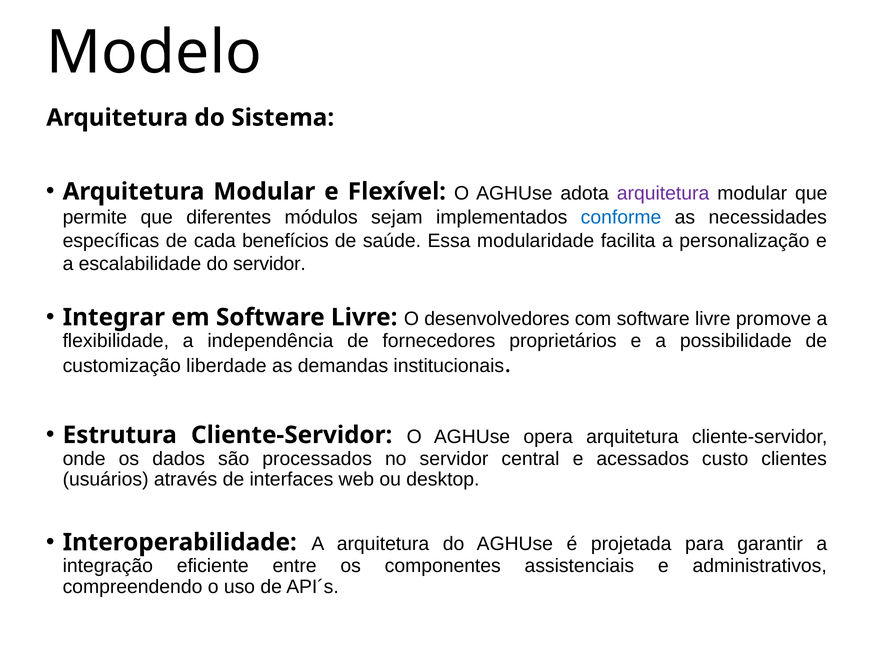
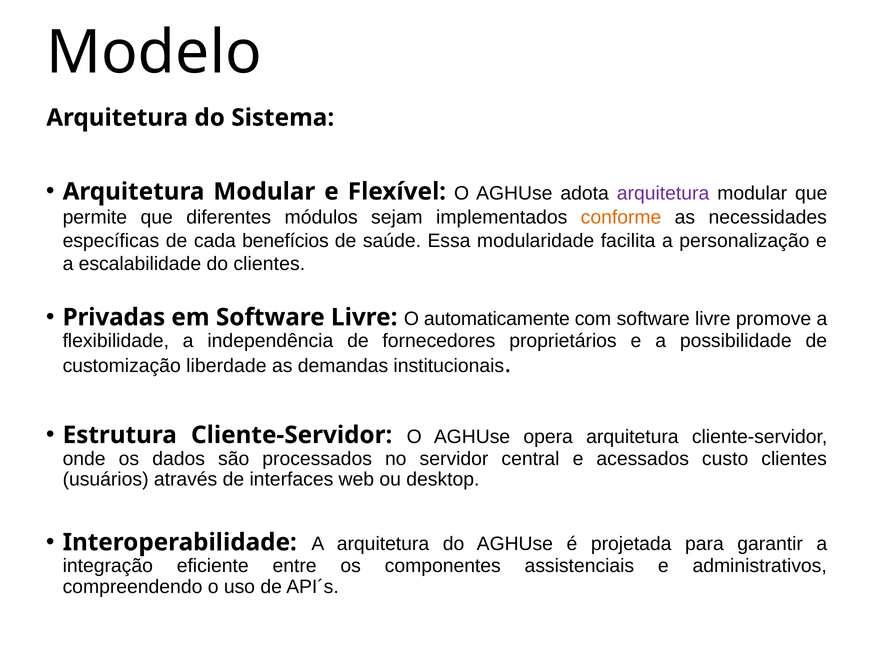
conforme colour: blue -> orange
do servidor: servidor -> clientes
Integrar: Integrar -> Privadas
desenvolvedores: desenvolvedores -> automaticamente
